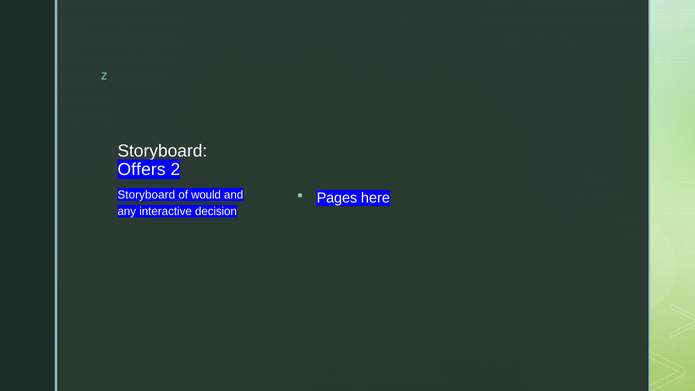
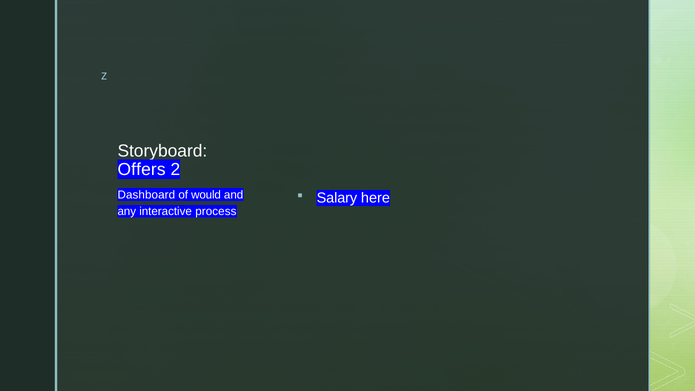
Storyboard at (146, 195): Storyboard -> Dashboard
Pages: Pages -> Salary
decision: decision -> process
